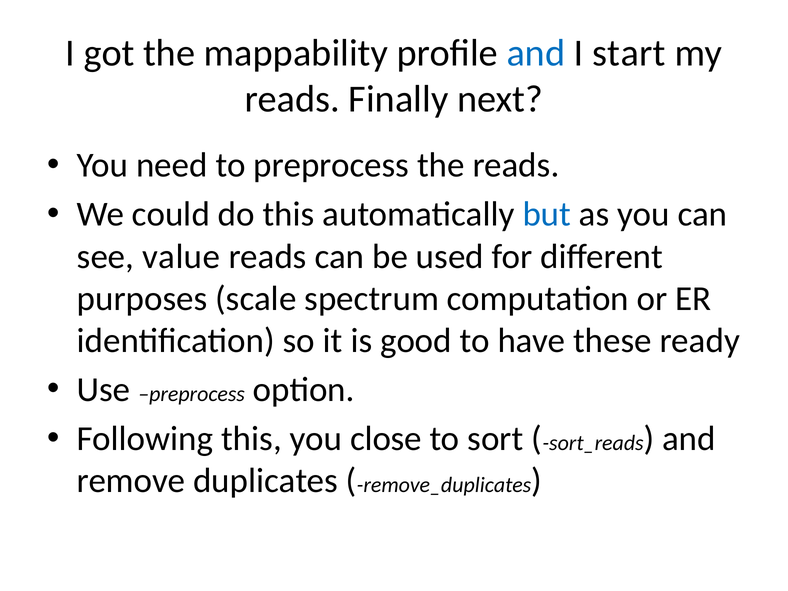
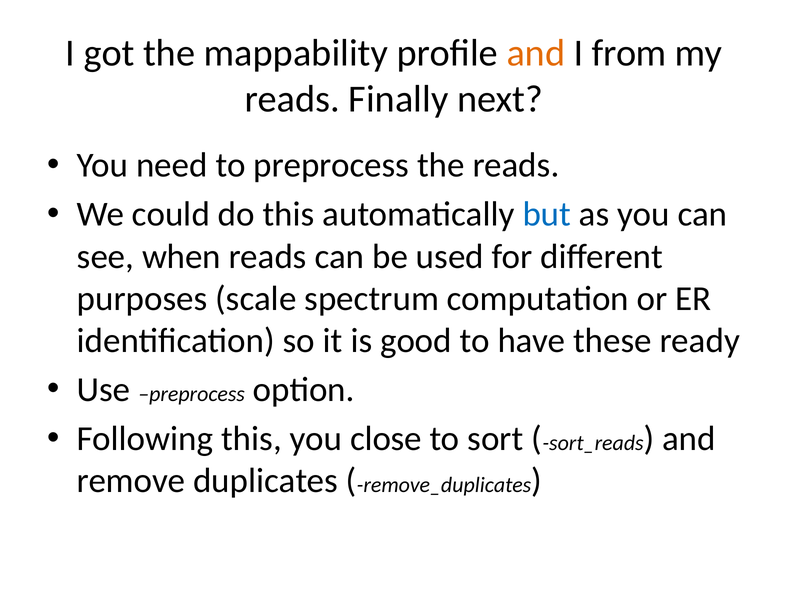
and at (536, 53) colour: blue -> orange
start: start -> from
value: value -> when
